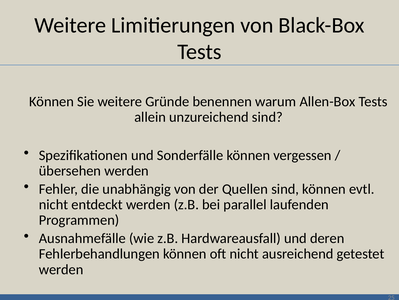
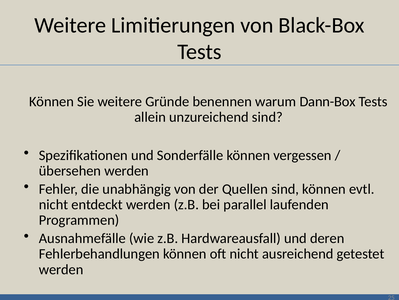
Allen-Box: Allen-Box -> Dann-Box
